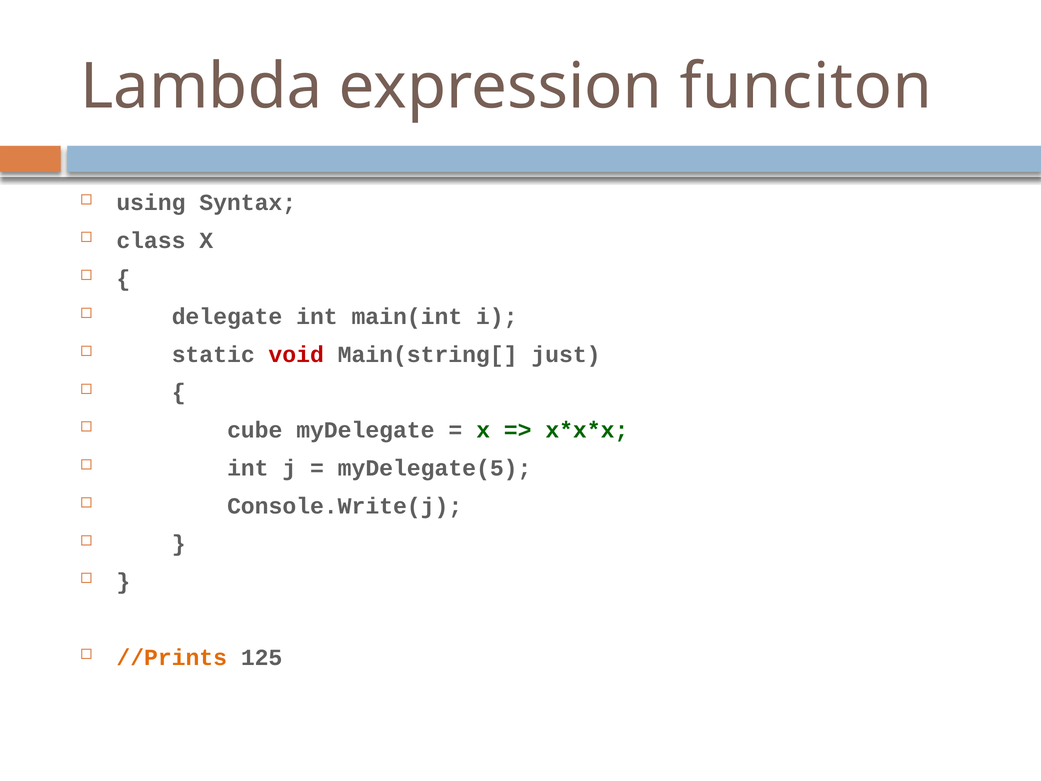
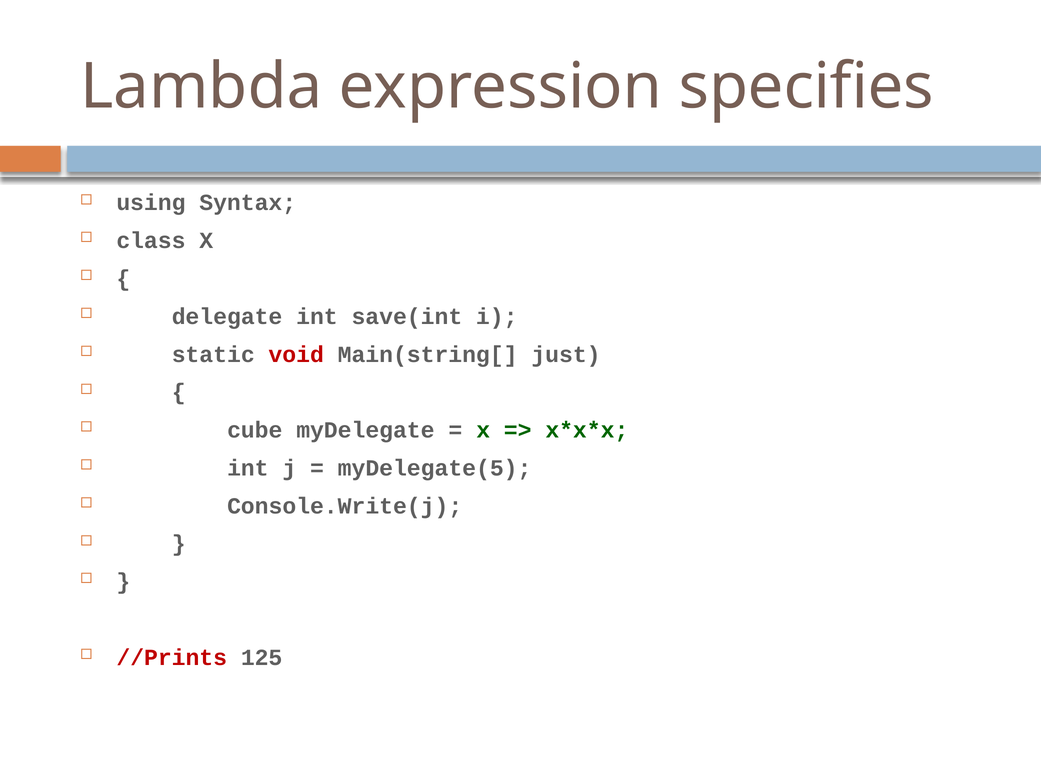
funciton: funciton -> specifies
main(int: main(int -> save(int
//Prints colour: orange -> red
